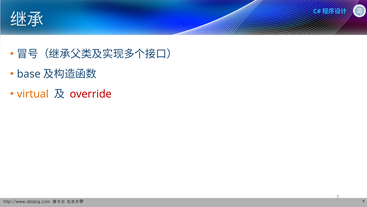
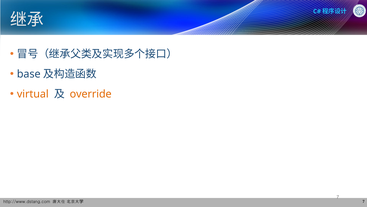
override colour: red -> orange
